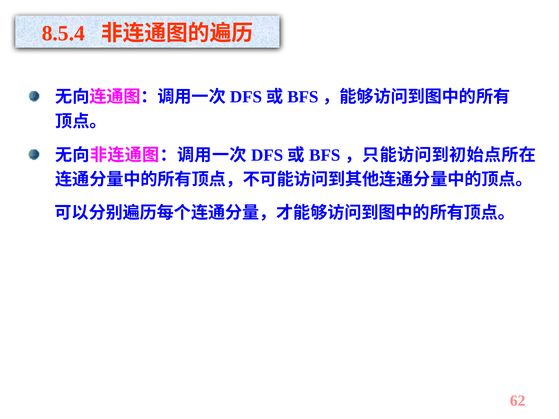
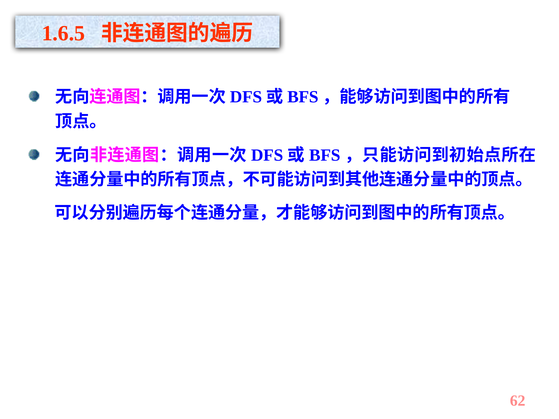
8.5.4: 8.5.4 -> 1.6.5
